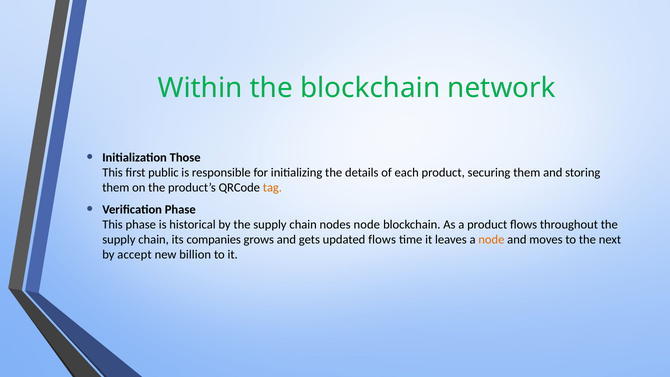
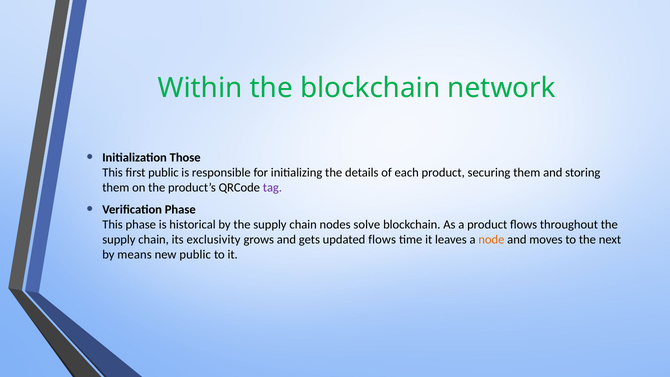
tag colour: orange -> purple
nodes node: node -> solve
companies: companies -> exclusivity
accept: accept -> means
new billion: billion -> public
